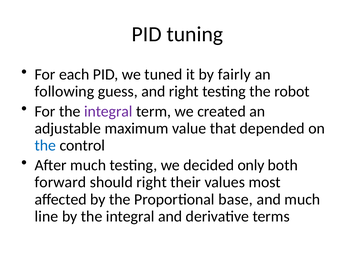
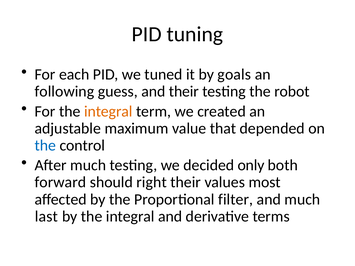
fairly: fairly -> goals
and right: right -> their
integral at (108, 111) colour: purple -> orange
base: base -> filter
line: line -> last
